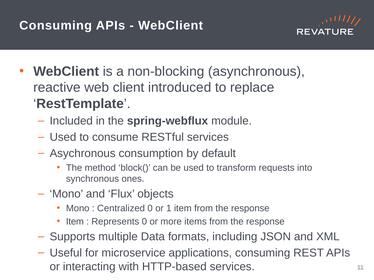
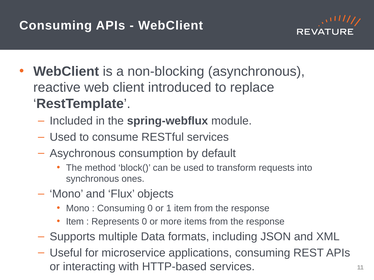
Centralized at (121, 209): Centralized -> Consuming
